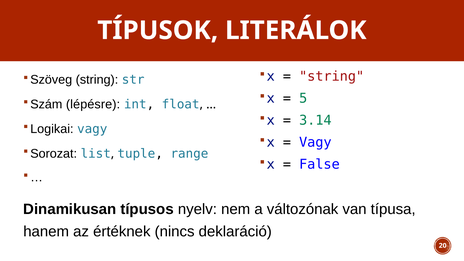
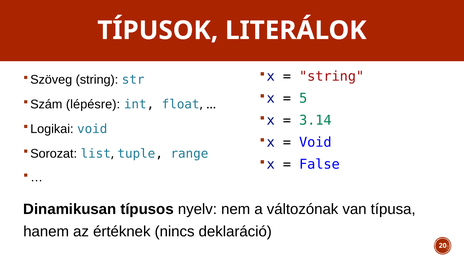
vagy at (92, 129): vagy -> void
Vagy at (315, 143): Vagy -> Void
